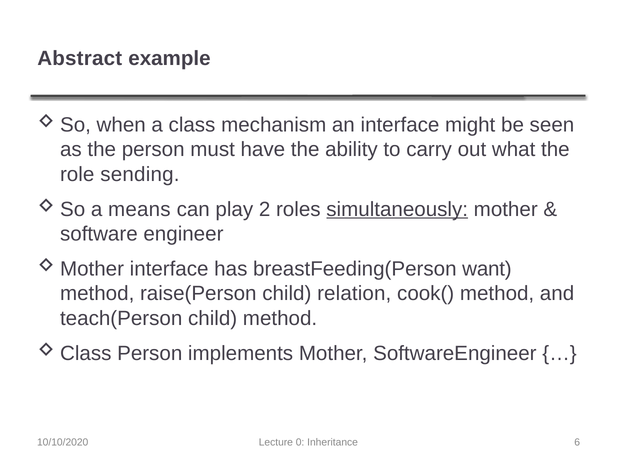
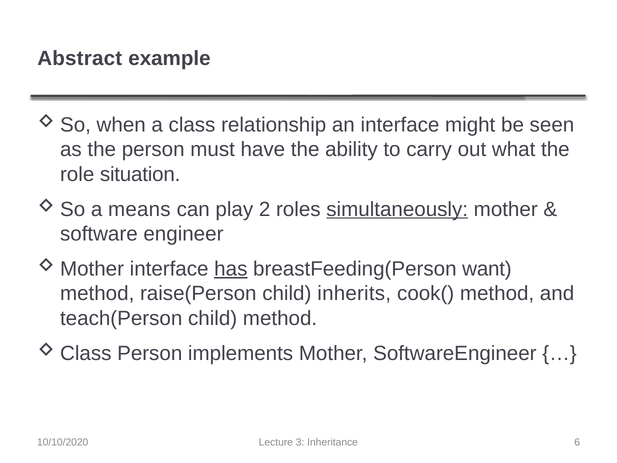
mechanism: mechanism -> relationship
sending: sending -> situation
has underline: none -> present
relation: relation -> inherits
0: 0 -> 3
